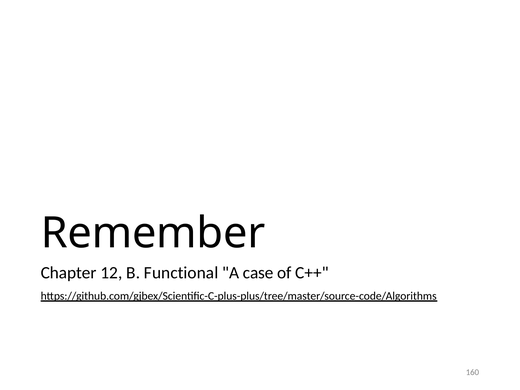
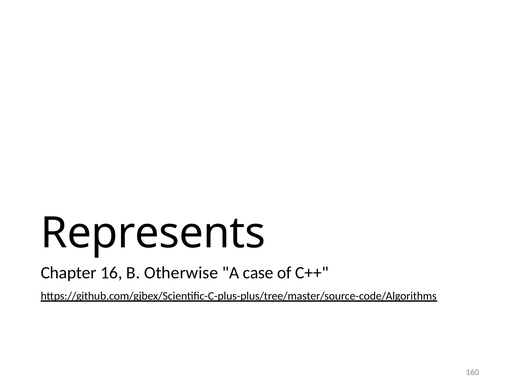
Remember: Remember -> Represents
12: 12 -> 16
Functional: Functional -> Otherwise
